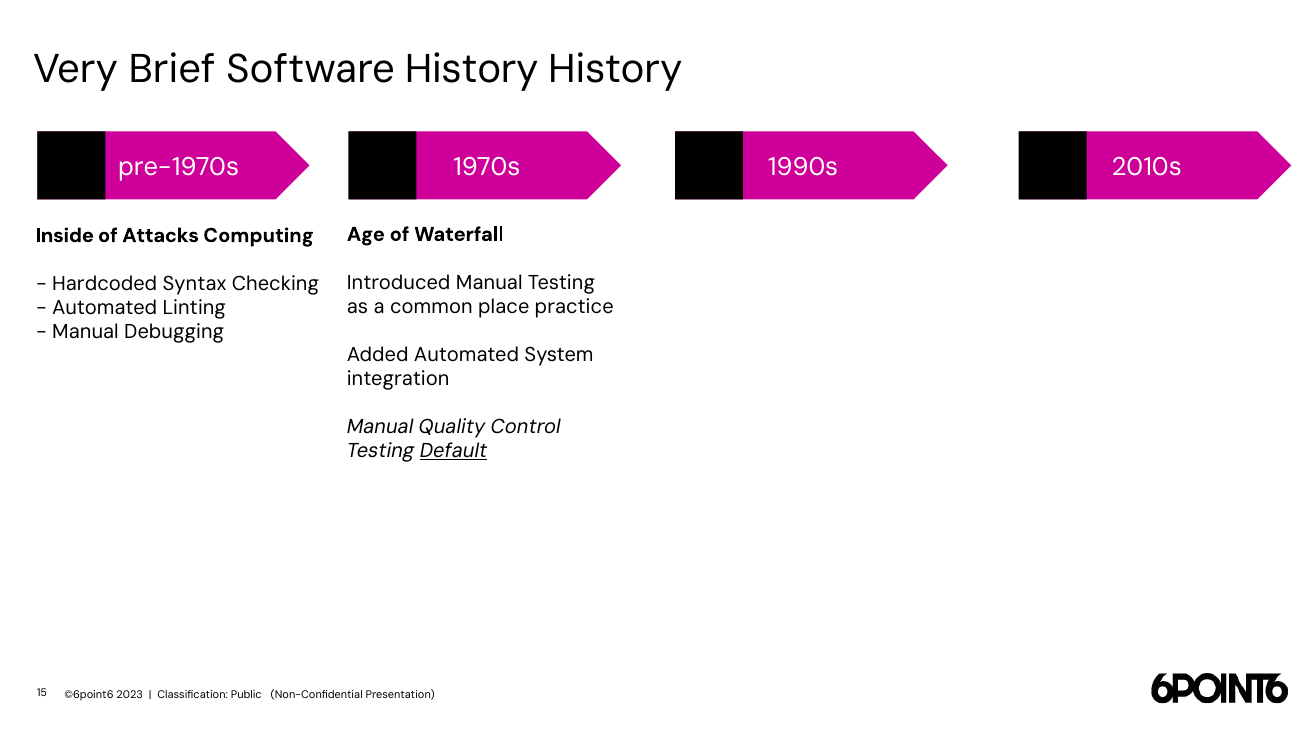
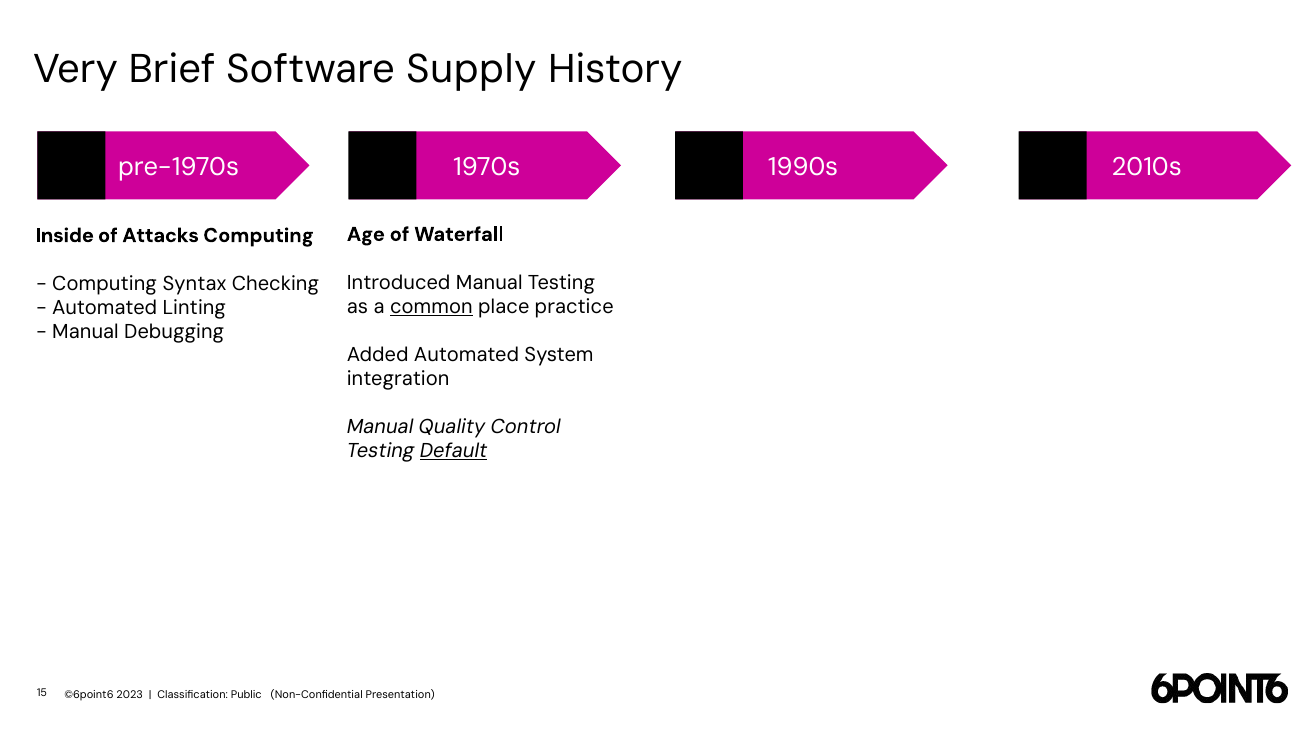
Software History: History -> Supply
Hardcoded at (105, 284): Hardcoded -> Computing
common underline: none -> present
